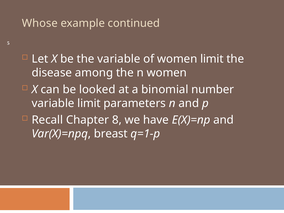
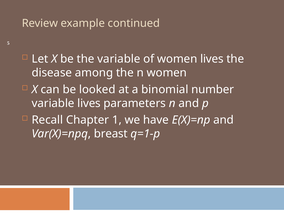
Whose: Whose -> Review
women limit: limit -> lives
variable limit: limit -> lives
8: 8 -> 1
